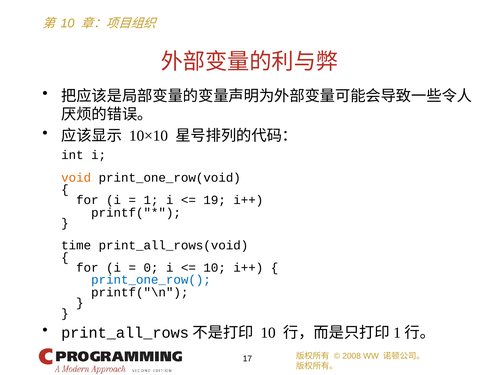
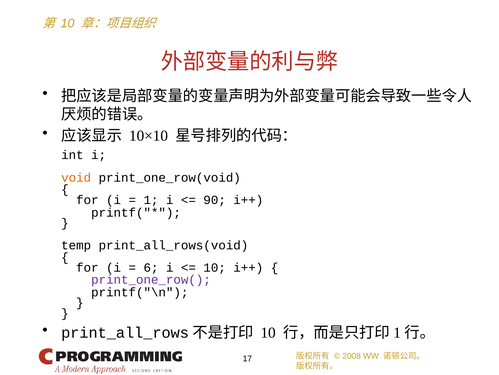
19: 19 -> 90
time: time -> temp
0: 0 -> 6
print_one_row( colour: blue -> purple
